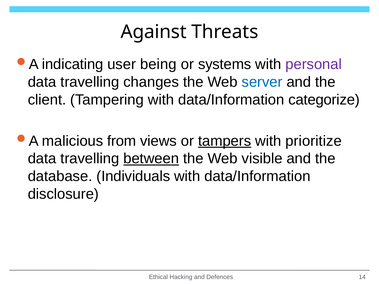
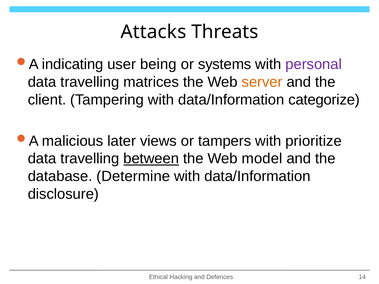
Against: Against -> Attacks
changes: changes -> matrices
server colour: blue -> orange
from: from -> later
tampers underline: present -> none
visible: visible -> model
Individuals: Individuals -> Determine
